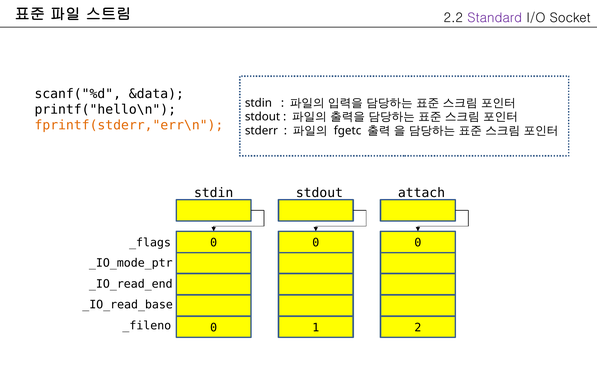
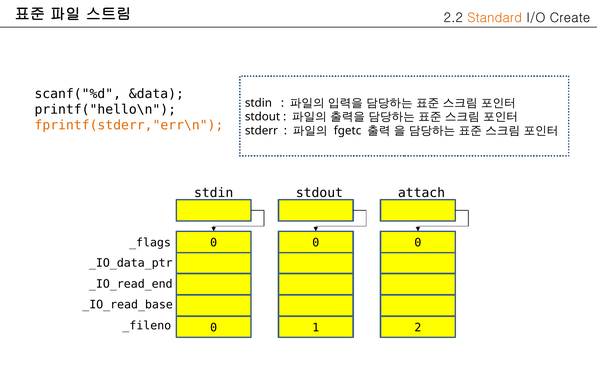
Standard colour: purple -> orange
Socket: Socket -> Create
_IO_mode_ptr: _IO_mode_ptr -> _IO_data_ptr
